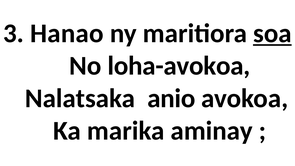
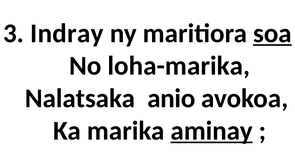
Hanao: Hanao -> Indray
loha-avokoa: loha-avokoa -> loha-marika
aminay underline: none -> present
